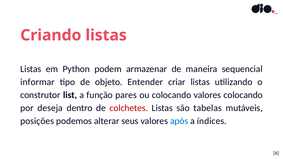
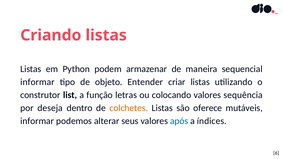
pares: pares -> letras
valores colocando: colocando -> sequência
colchetes colour: red -> orange
tabelas: tabelas -> oferece
posições at (37, 121): posições -> informar
